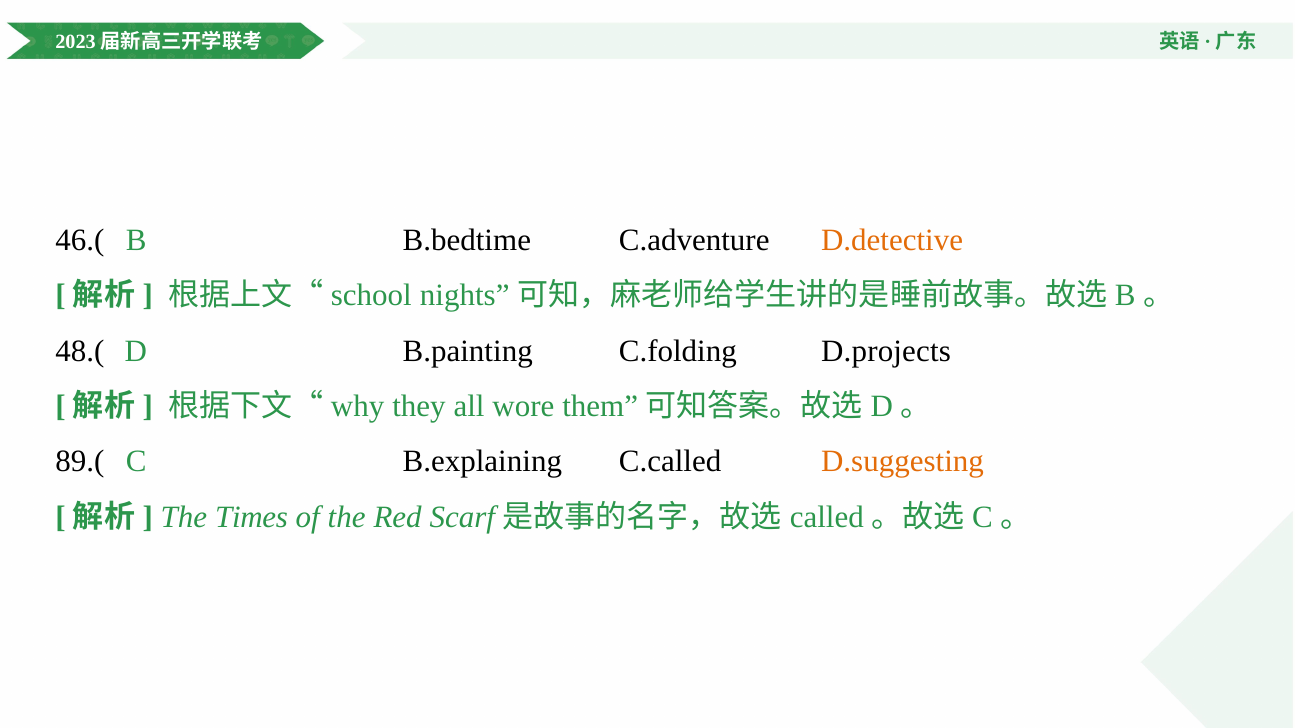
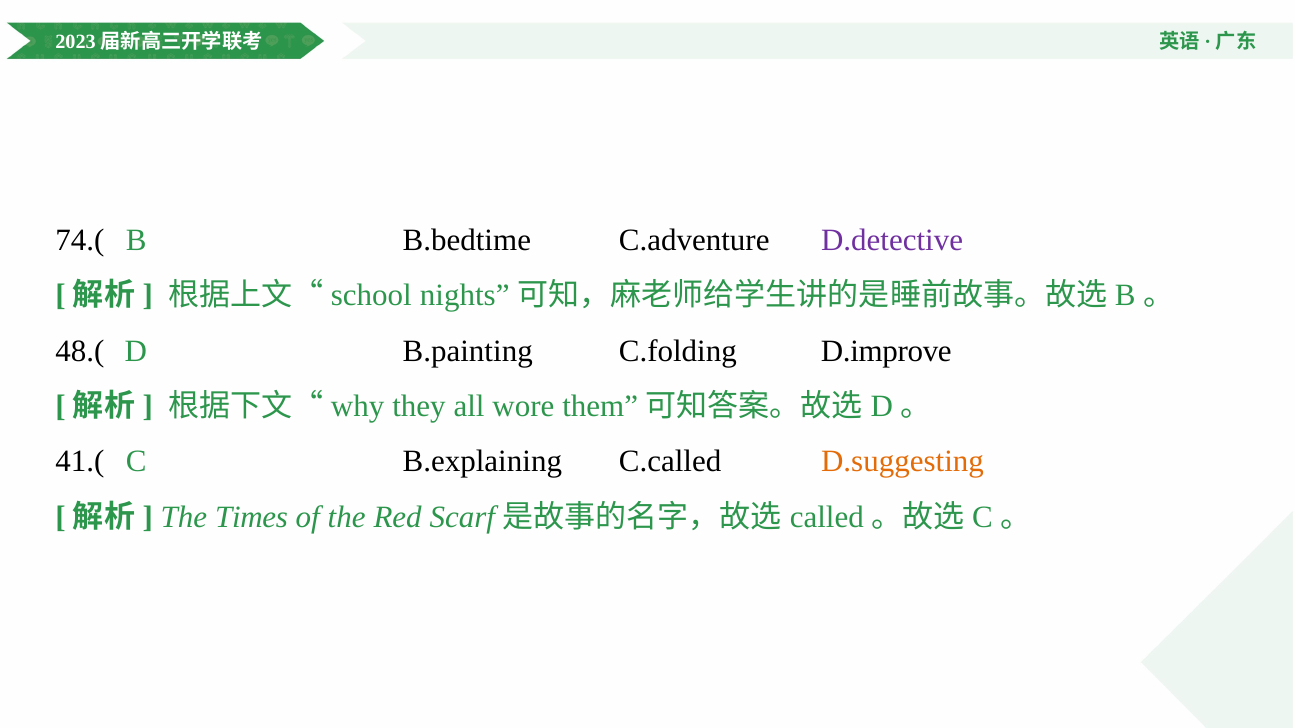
46.(: 46.( -> 74.(
D.detective colour: orange -> purple
D.projects: D.projects -> D.improve
89.(: 89.( -> 41.(
